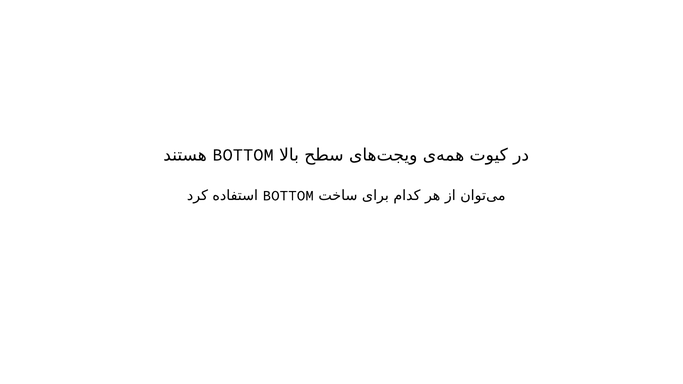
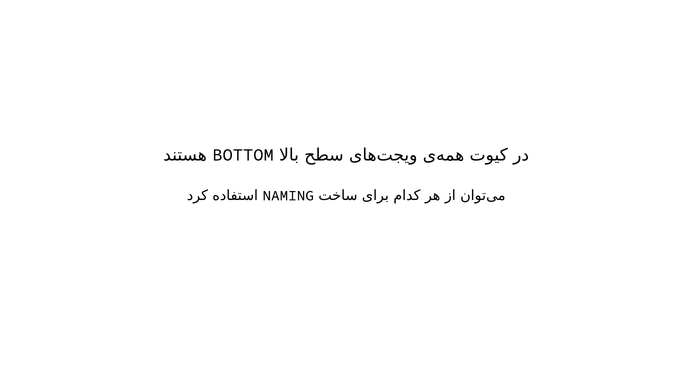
BOTTOM at (288, 196): BOTTOM -> NAMING
